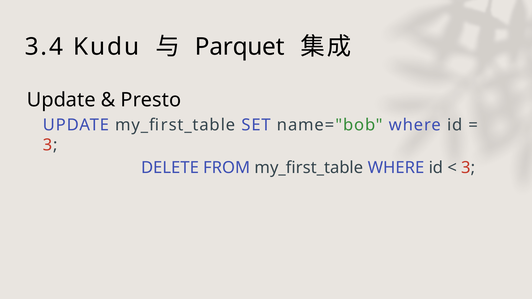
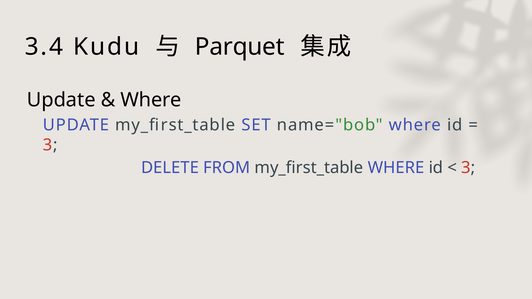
Presto at (151, 100): Presto -> Where
